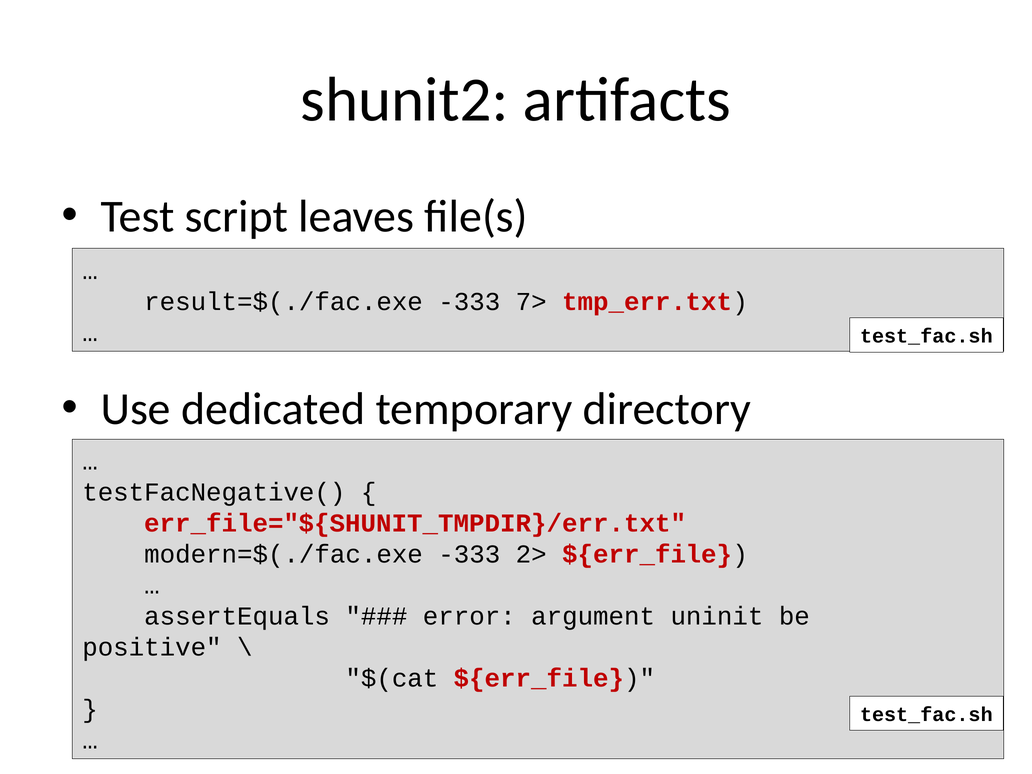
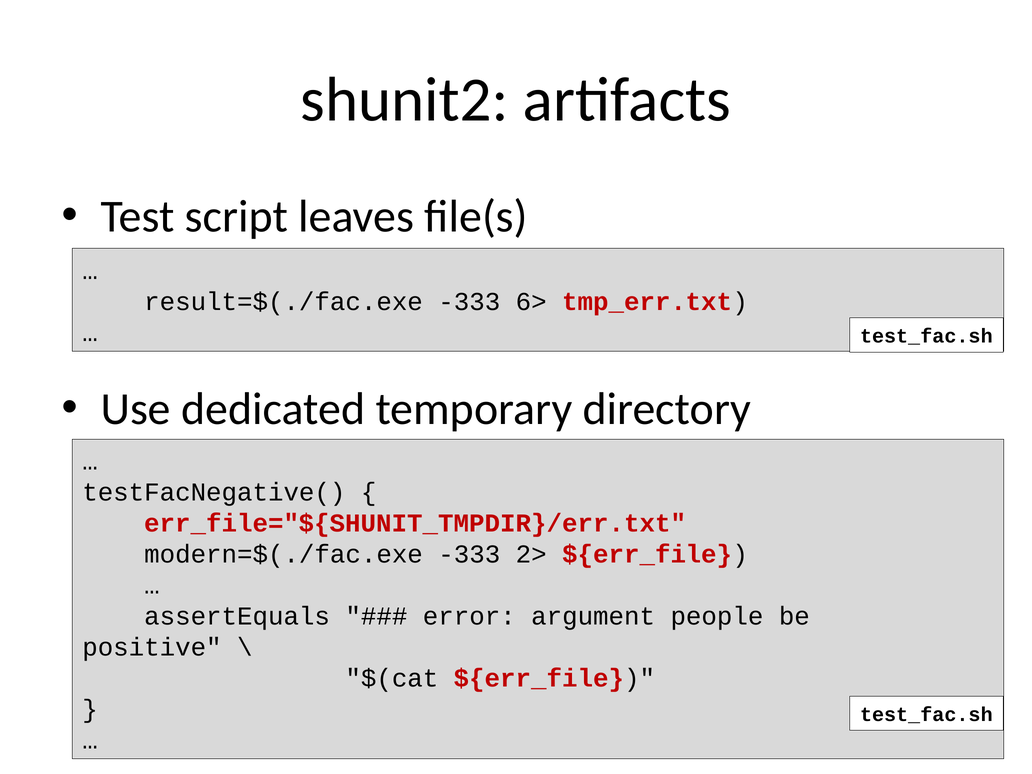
7>: 7> -> 6>
uninit: uninit -> people
